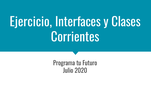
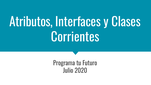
Ejercicio: Ejercicio -> Atributos
